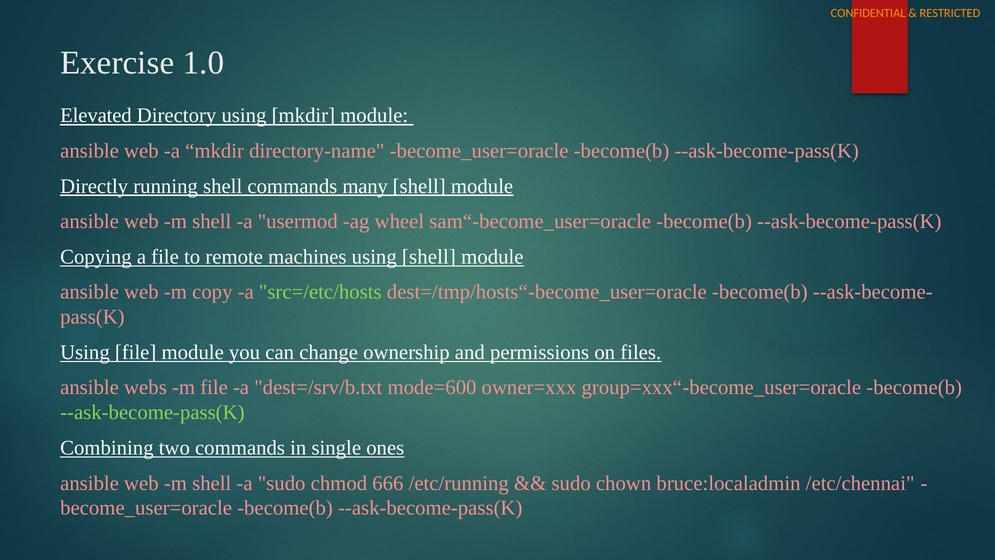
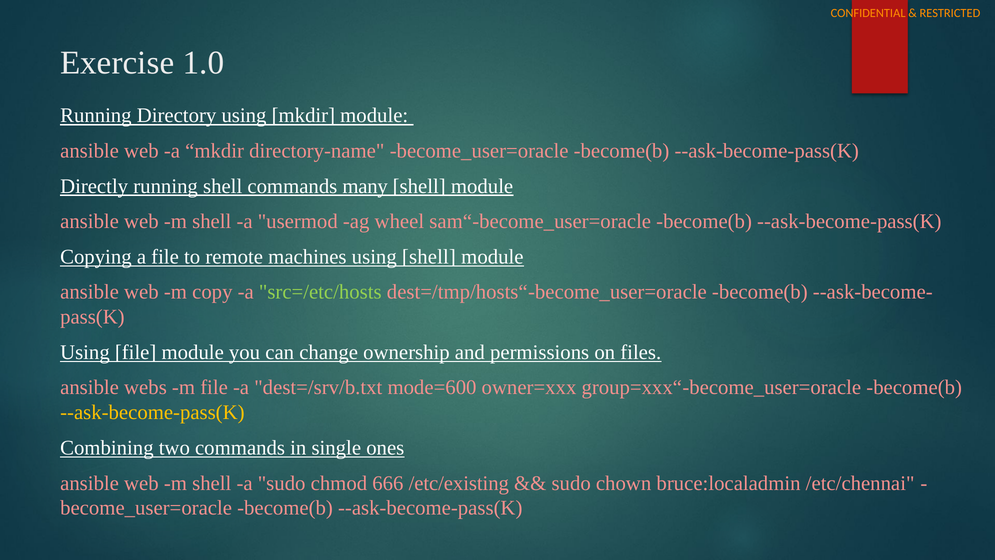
Elevated at (96, 115): Elevated -> Running
--ask-become-pass(K at (152, 412) colour: light green -> yellow
/etc/running: /etc/running -> /etc/existing
